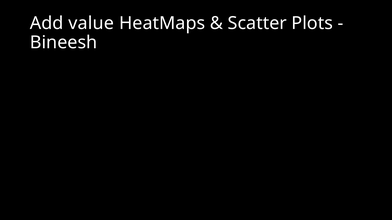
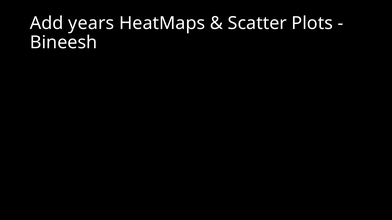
value: value -> years
